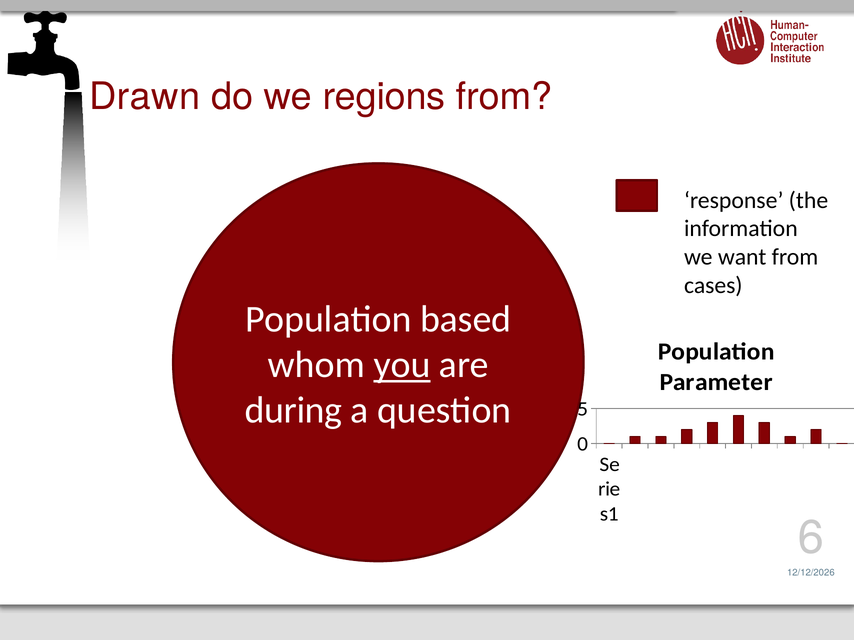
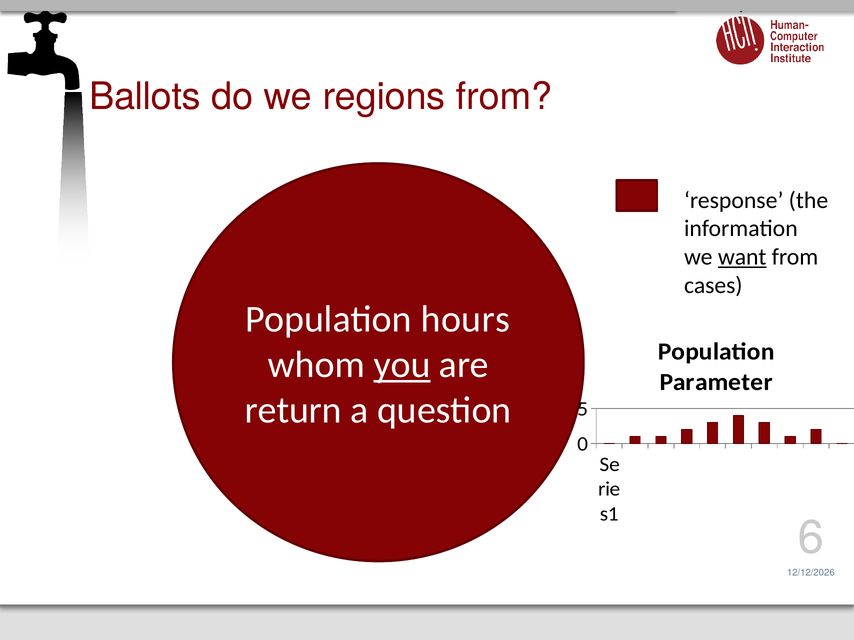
Drawn: Drawn -> Ballots
want underline: none -> present
based: based -> hours
during: during -> return
